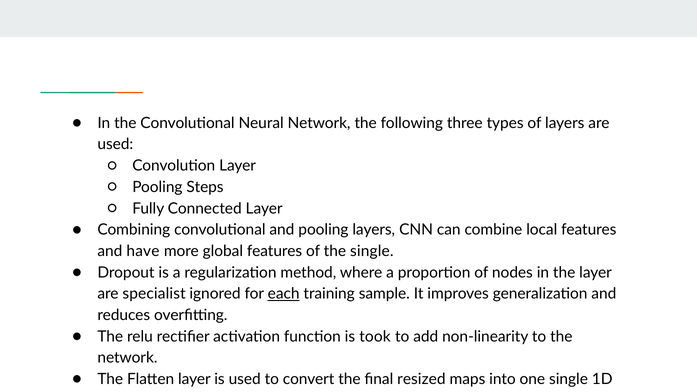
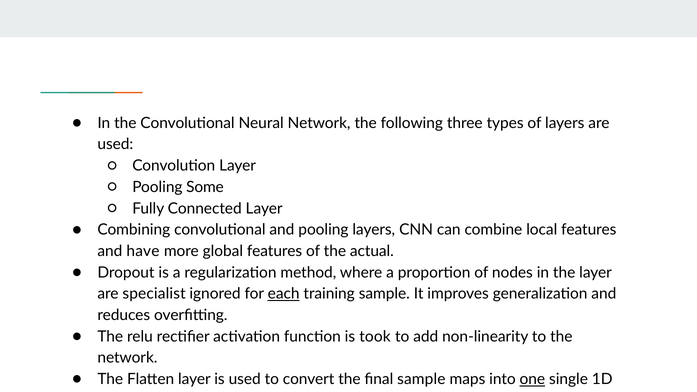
Steps: Steps -> Some
the single: single -> actual
final resized: resized -> sample
one underline: none -> present
